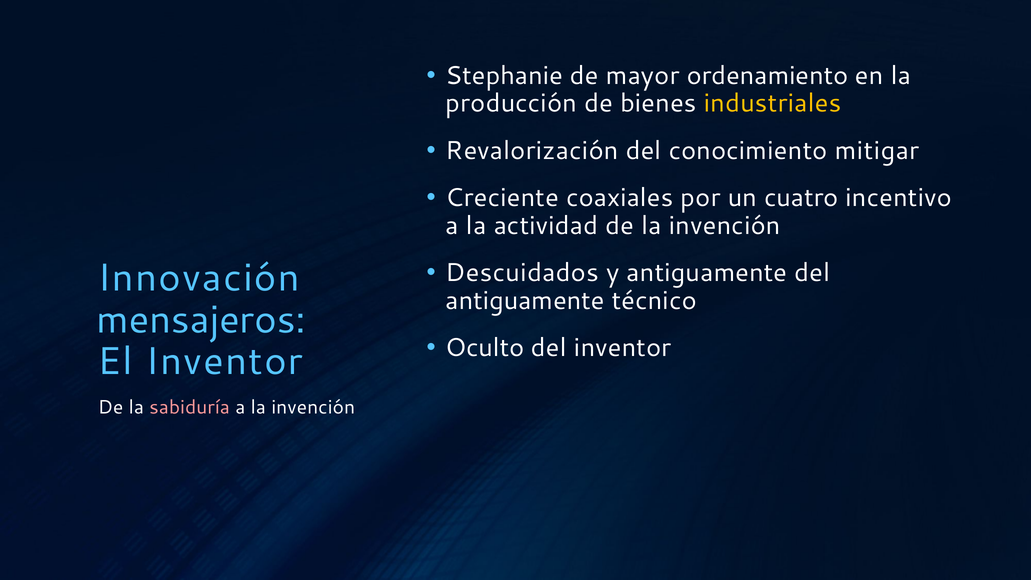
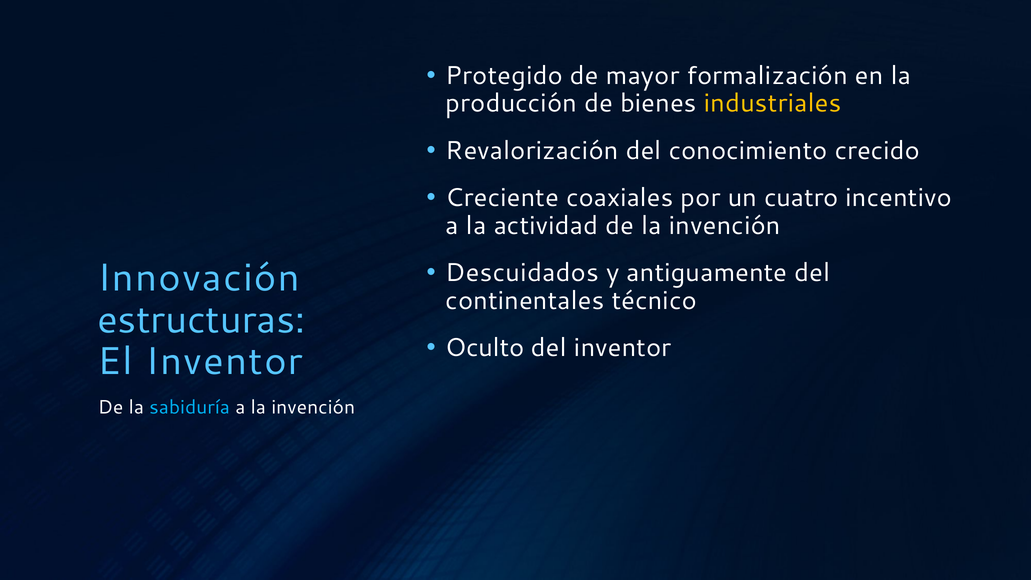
Stephanie: Stephanie -> Protegido
ordenamiento: ordenamiento -> formalización
mitigar: mitigar -> crecido
antiguamente at (525, 301): antiguamente -> continentales
mensajeros: mensajeros -> estructuras
sabiduría colour: pink -> light blue
